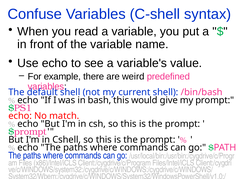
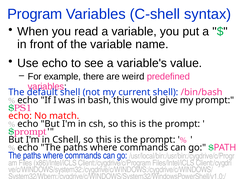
Confuse: Confuse -> Program
